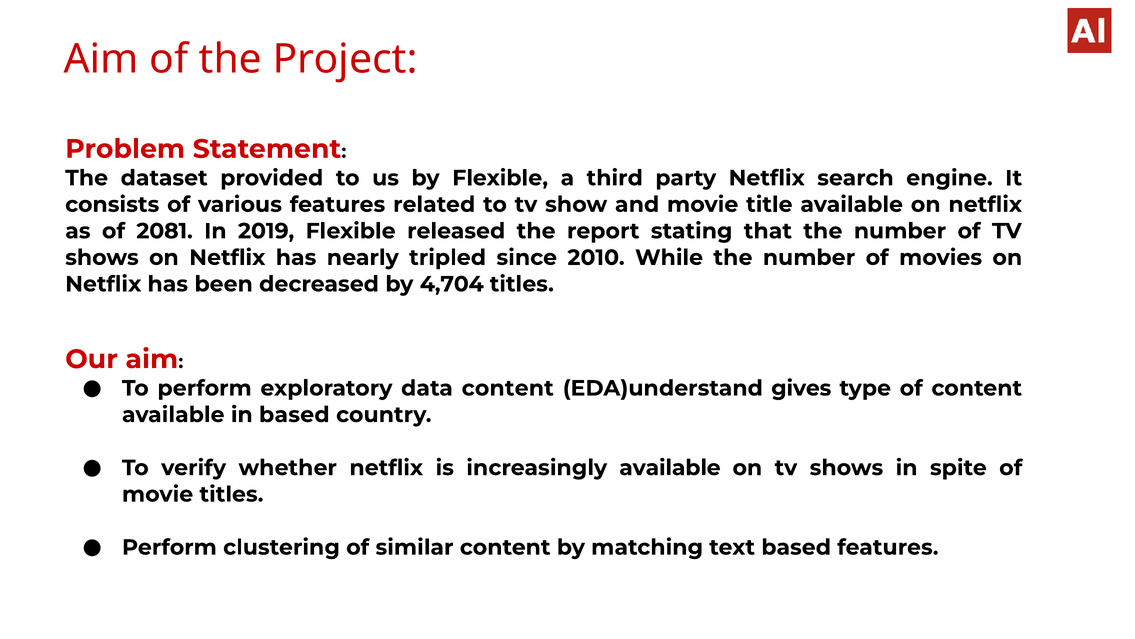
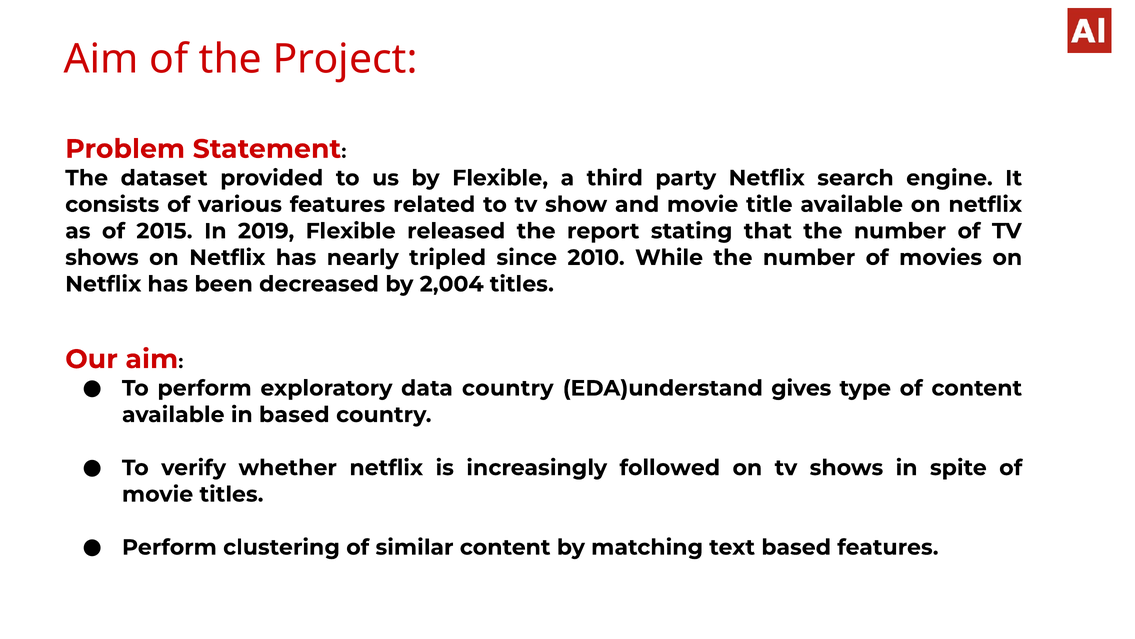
2081: 2081 -> 2015
4,704: 4,704 -> 2,004
data content: content -> country
increasingly available: available -> followed
